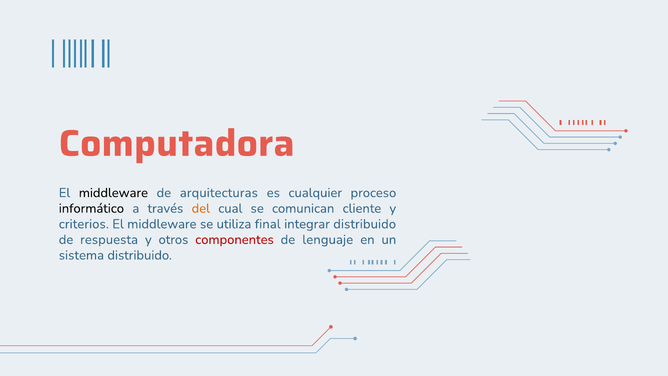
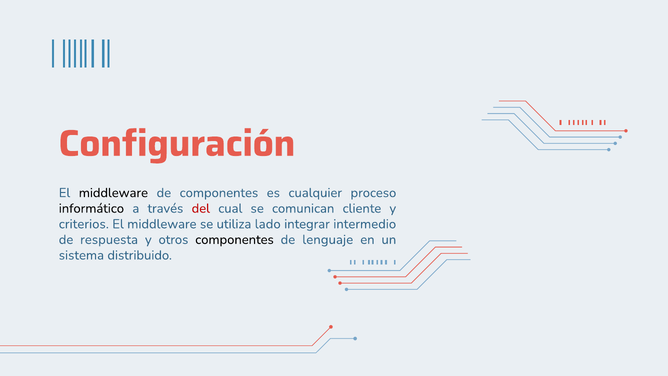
Computadora: Computadora -> Configuración
de arquitecturas: arquitecturas -> componentes
del colour: orange -> red
final: final -> lado
integrar distribuido: distribuido -> intermedio
componentes at (234, 239) colour: red -> black
